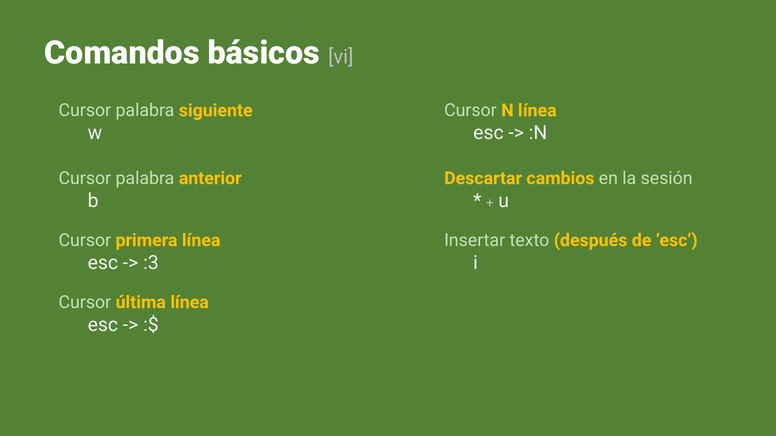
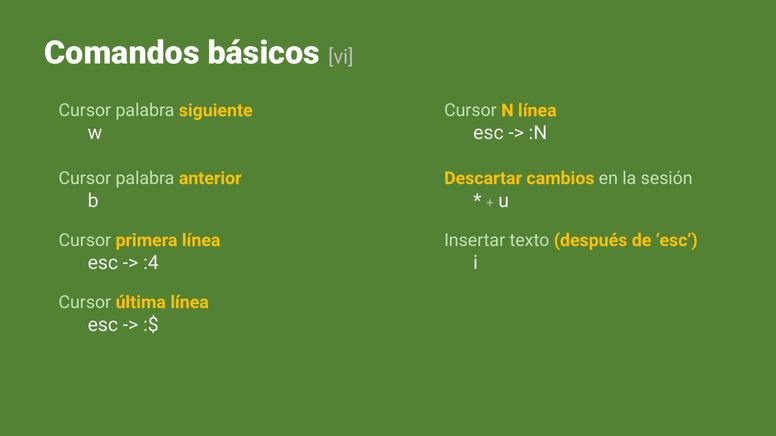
:3: :3 -> :4
